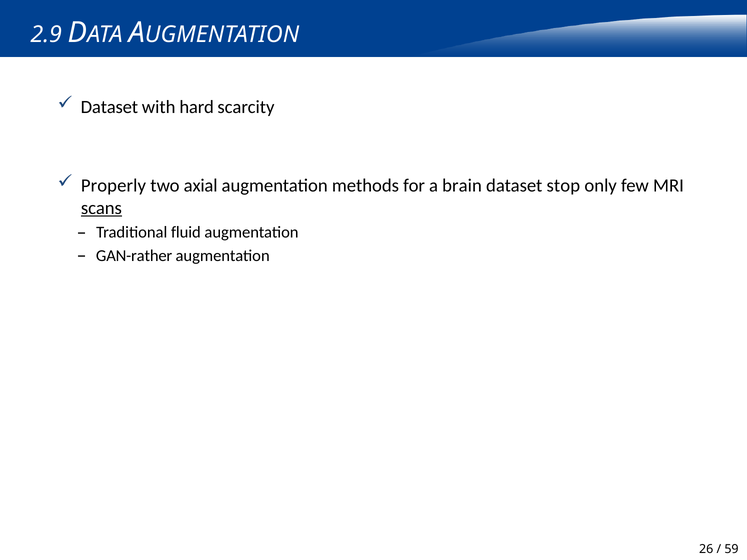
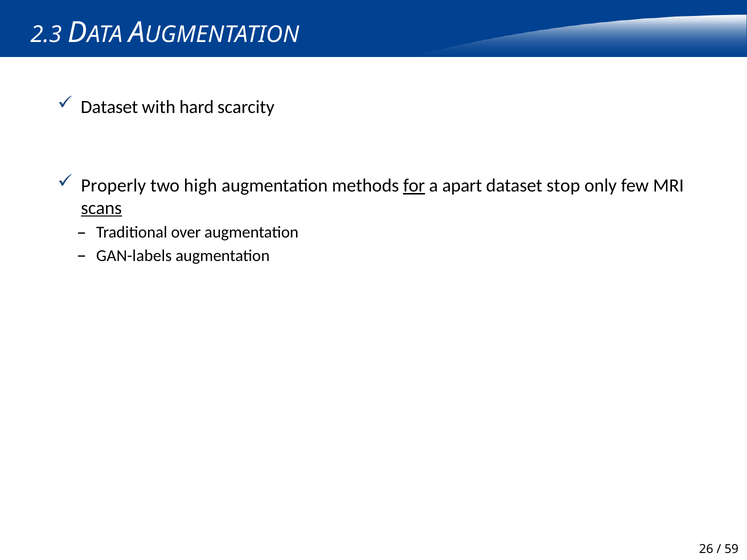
2.9: 2.9 -> 2.3
axial: axial -> high
for underline: none -> present
brain: brain -> apart
fluid: fluid -> over
GAN-rather: GAN-rather -> GAN-labels
